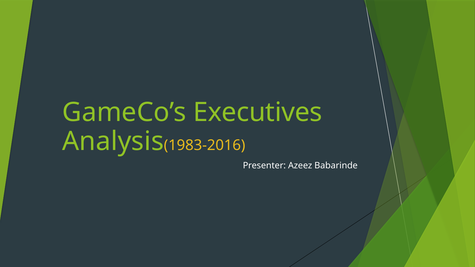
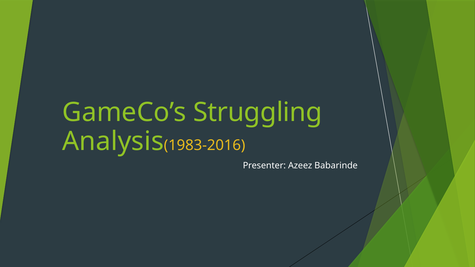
Executives: Executives -> Struggling
